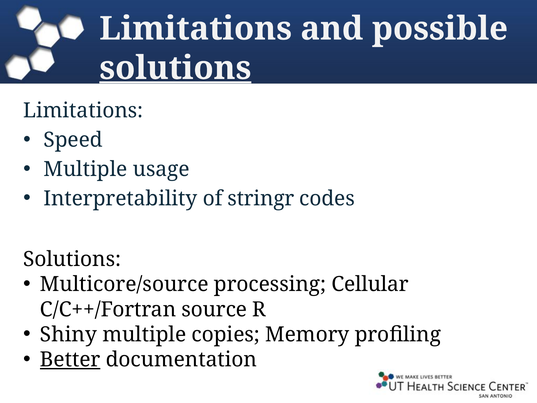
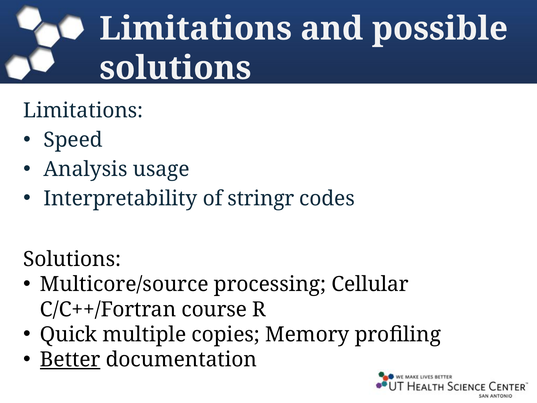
solutions at (175, 68) underline: present -> none
Multiple at (85, 169): Multiple -> Analysis
source: source -> course
Shiny: Shiny -> Quick
